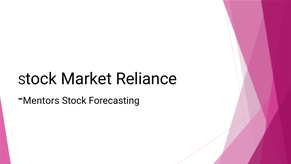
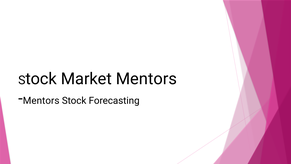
Market Reliance: Reliance -> Mentors
